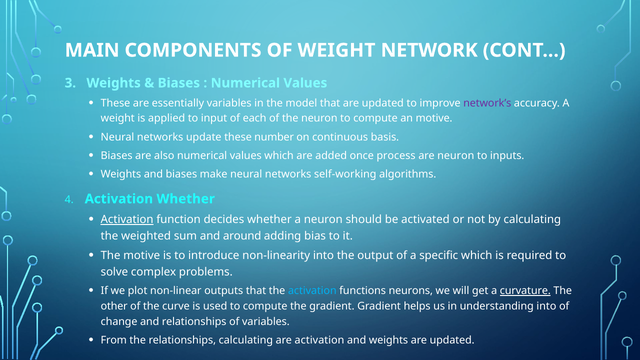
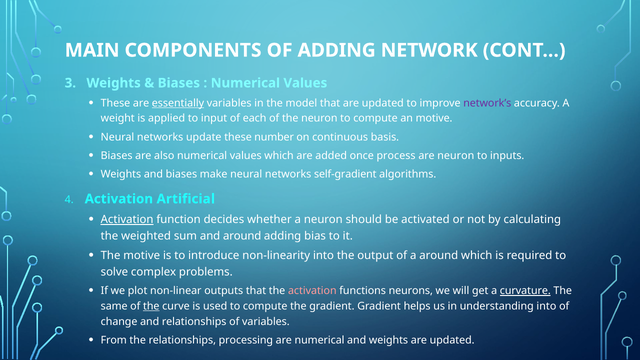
OF WEIGHT: WEIGHT -> ADDING
essentially underline: none -> present
self-working: self-working -> self-gradient
Activation Whether: Whether -> Artificial
a specific: specific -> around
activation at (312, 291) colour: light blue -> pink
other: other -> same
the at (151, 306) underline: none -> present
relationships calculating: calculating -> processing
are activation: activation -> numerical
